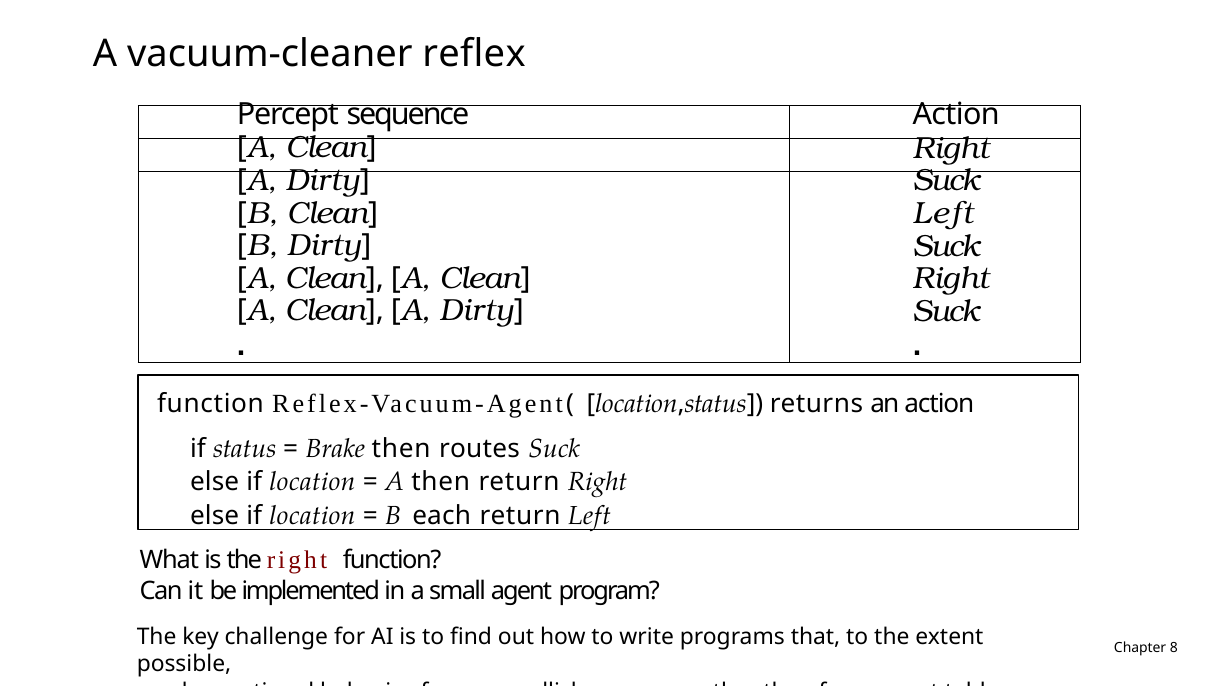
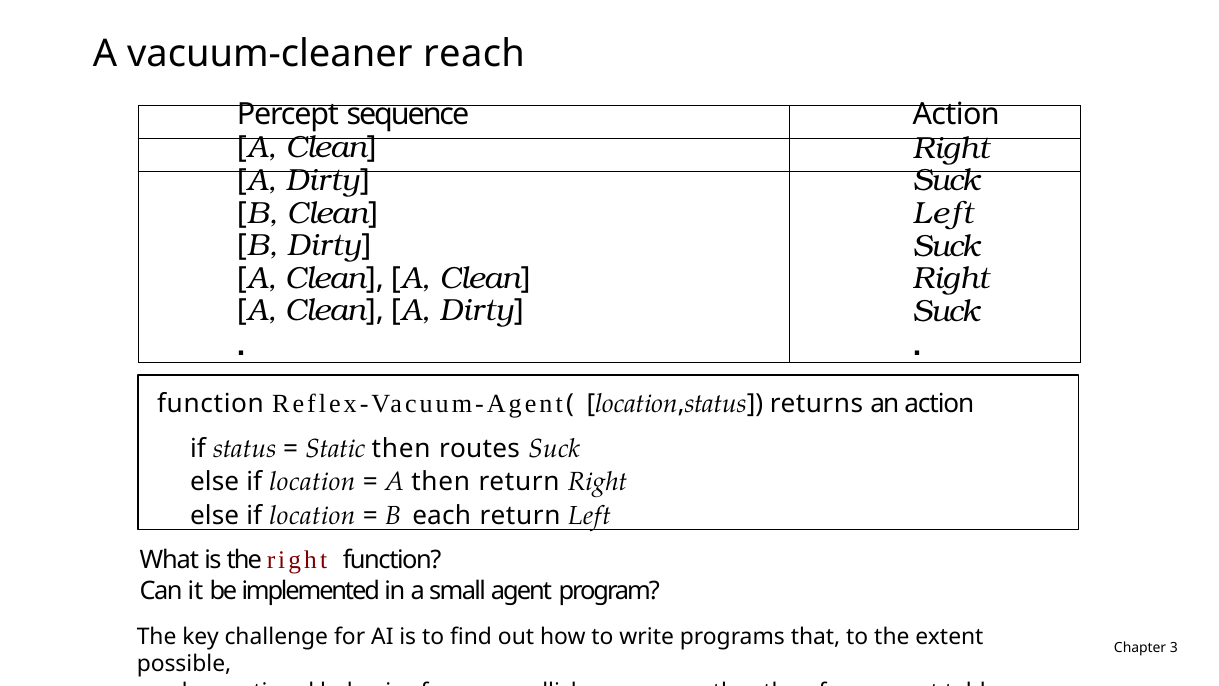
reflex: reflex -> reach
Brake: Brake -> Static
8: 8 -> 3
